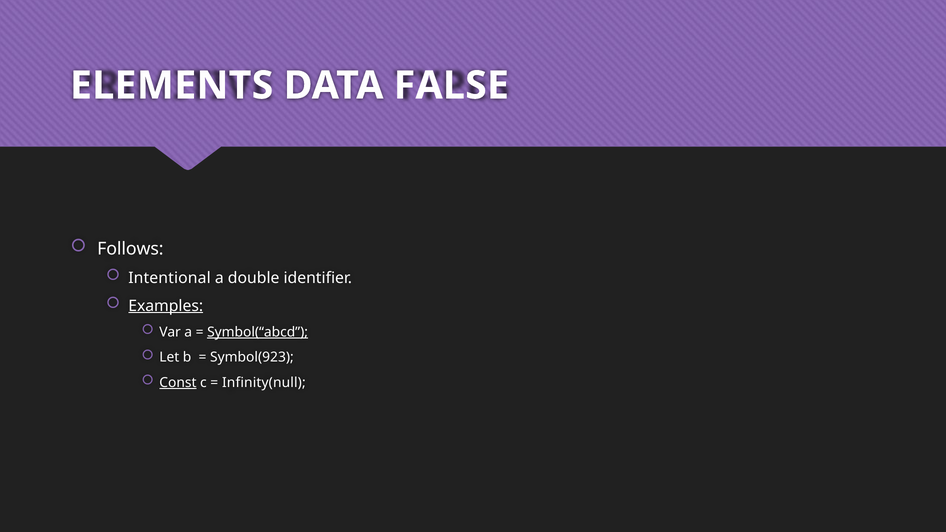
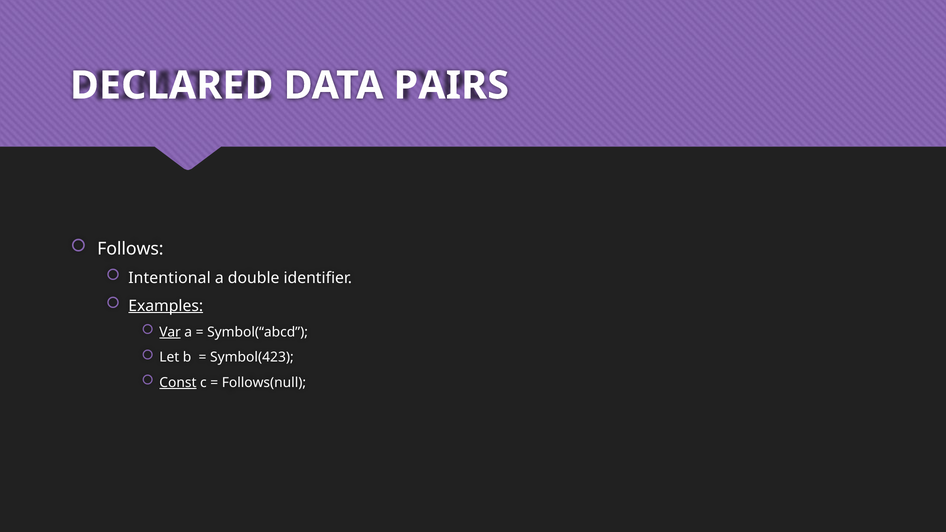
ELEMENTS: ELEMENTS -> DECLARED
FALSE: FALSE -> PAIRS
Var underline: none -> present
Symbol(“abcd underline: present -> none
Symbol(923: Symbol(923 -> Symbol(423
Infinity(null: Infinity(null -> Follows(null
